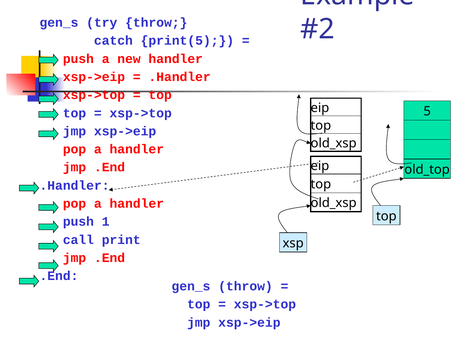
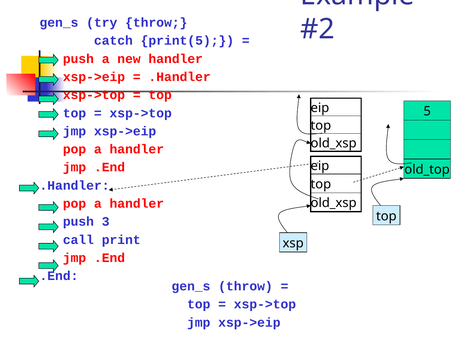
1: 1 -> 3
